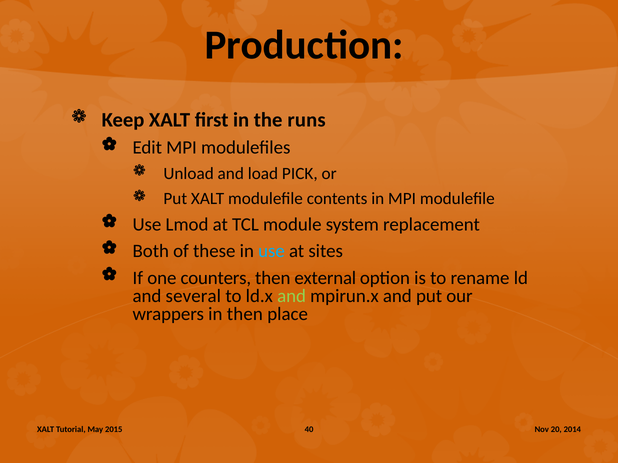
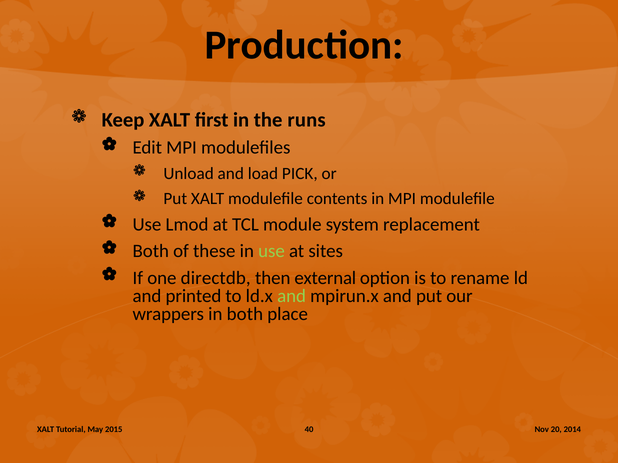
use at (271, 251) colour: light blue -> light green
counters: counters -> directdb
several: several -> printed
in then: then -> both
